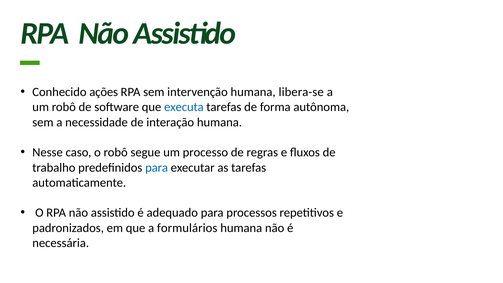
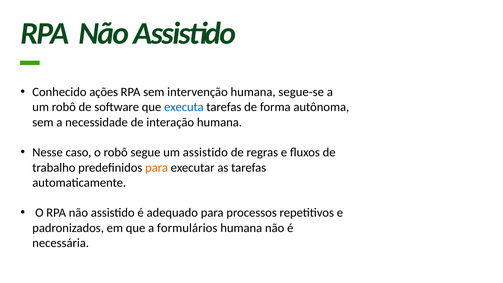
libera-se: libera-se -> segue-se
um processo: processo -> assistido
para at (157, 168) colour: blue -> orange
